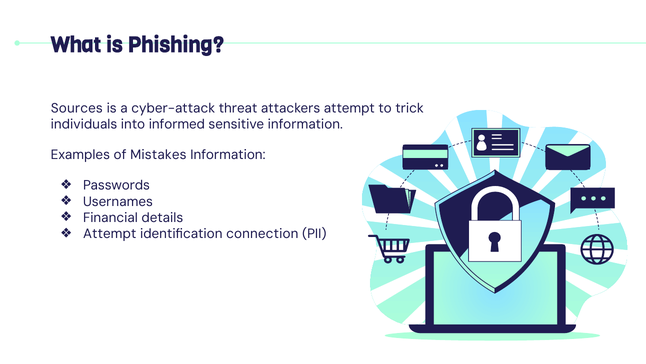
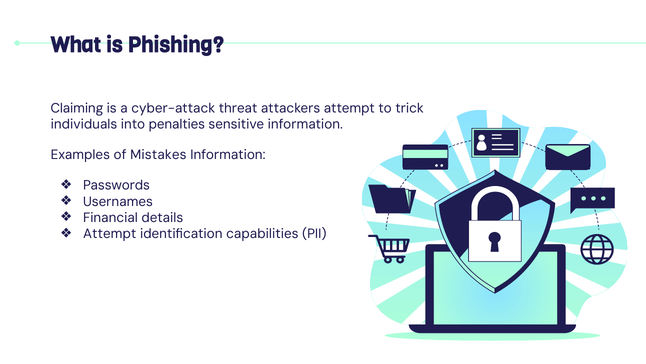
Sources: Sources -> Claiming
informed: informed -> penalties
connection: connection -> capabilities
